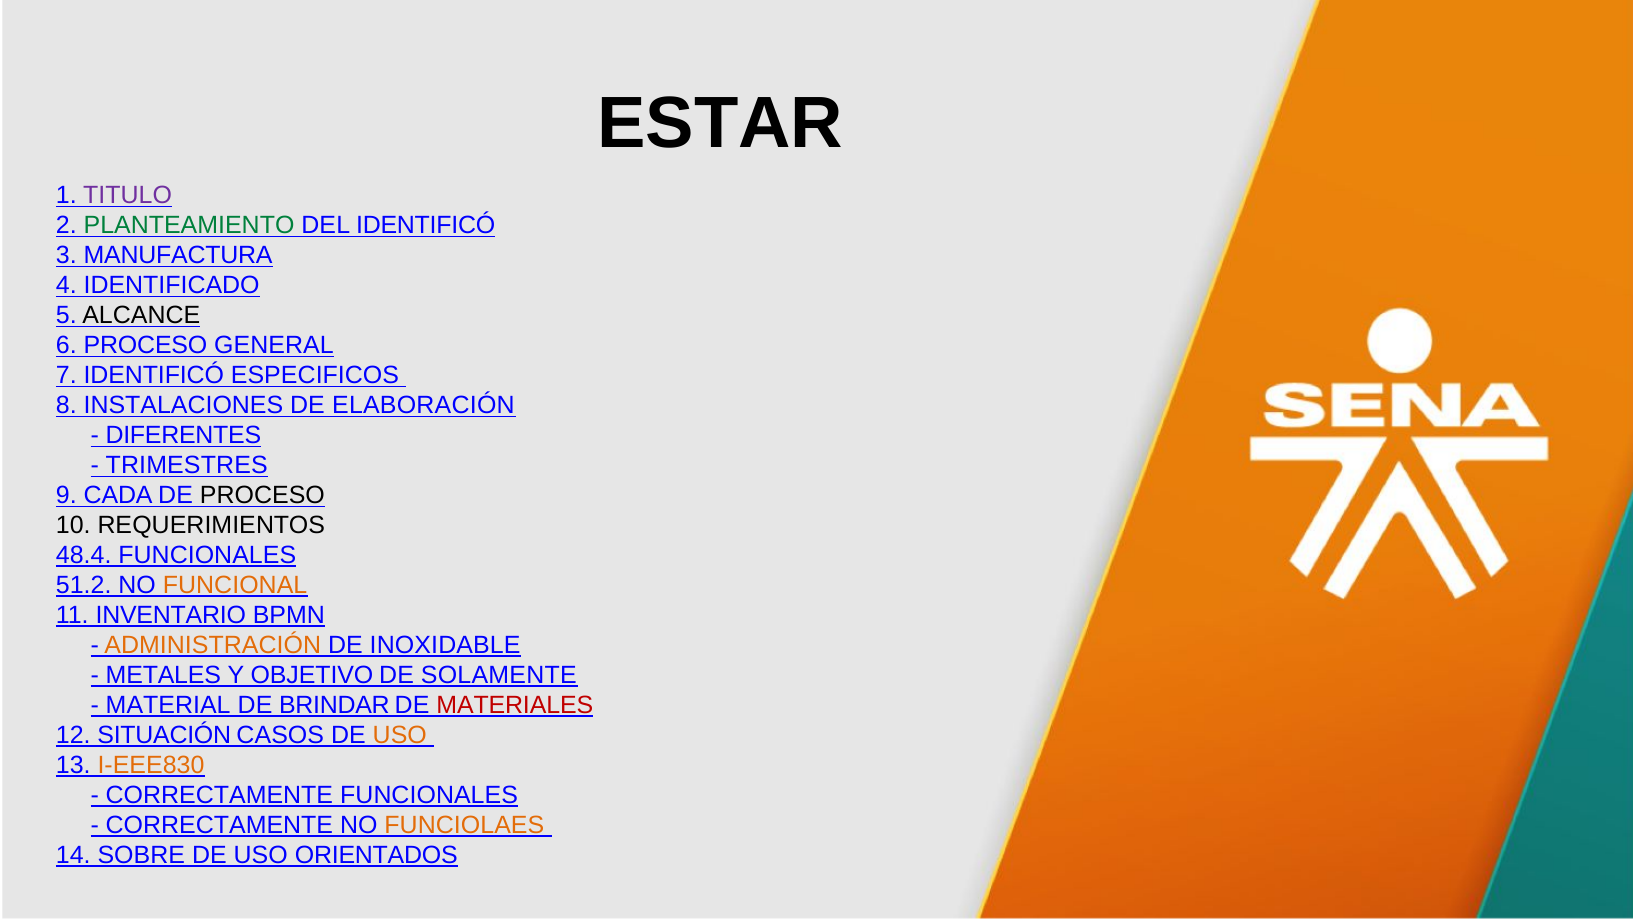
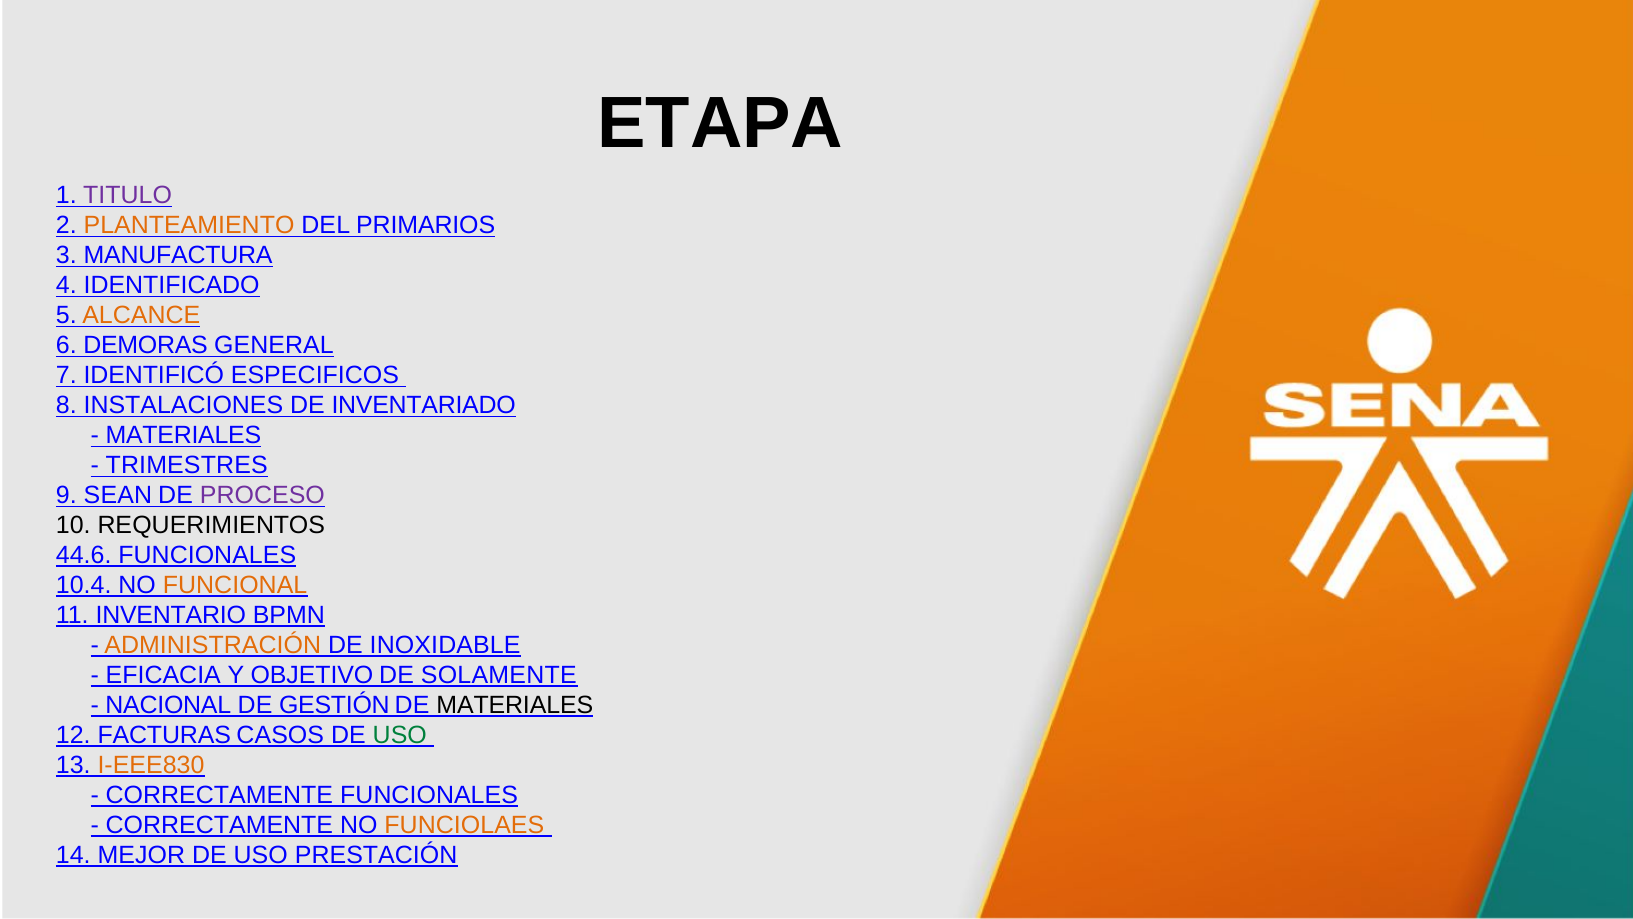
ESTAR: ESTAR -> ETAPA
PLANTEAMIENTO colour: green -> orange
DEL IDENTIFICÓ: IDENTIFICÓ -> PRIMARIOS
ALCANCE colour: black -> orange
6 PROCESO: PROCESO -> DEMORAS
ELABORACIÓN: ELABORACIÓN -> INVENTARIADO
DIFERENTES at (183, 435): DIFERENTES -> MATERIALES
CADA: CADA -> SEAN
PROCESO at (262, 495) colour: black -> purple
48.4: 48.4 -> 44.6
51.2: 51.2 -> 10.4
METALES: METALES -> EFICACIA
MATERIAL: MATERIAL -> NACIONAL
BRINDAR: BRINDAR -> GESTIÓN
MATERIALES at (515, 705) colour: red -> black
SITUACIÓN: SITUACIÓN -> FACTURAS
USO at (400, 735) colour: orange -> green
SOBRE: SOBRE -> MEJOR
ORIENTADOS: ORIENTADOS -> PRESTACIÓN
